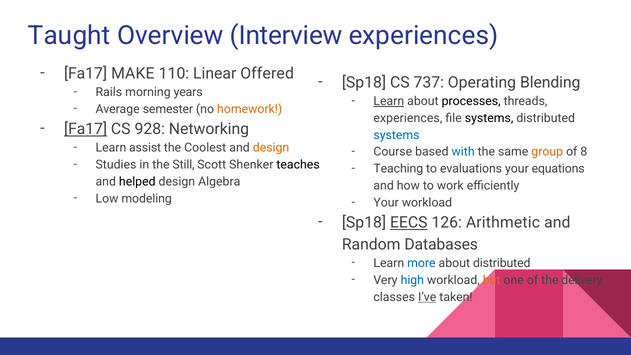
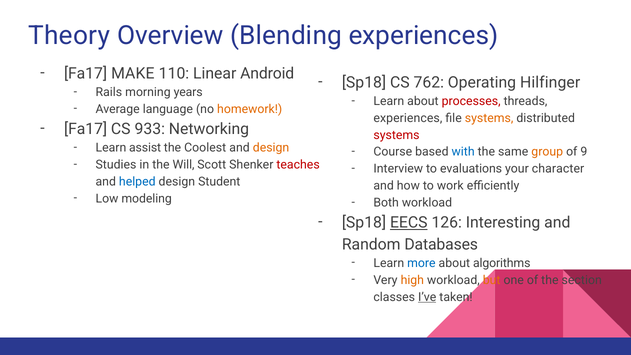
Taught: Taught -> Theory
Interview: Interview -> Blending
Offered: Offered -> Android
737: 737 -> 762
Blending: Blending -> Hilfinger
Learn at (389, 101) underline: present -> none
processes colour: black -> red
semester: semester -> language
systems at (489, 118) colour: black -> orange
Fa17 at (86, 129) underline: present -> none
928: 928 -> 933
systems at (397, 135) colour: blue -> red
8: 8 -> 9
Still: Still -> Will
teaches colour: black -> red
Teaching: Teaching -> Interview
equations: equations -> character
helped colour: black -> blue
Algebra: Algebra -> Student
Your at (386, 203): Your -> Both
Arithmetic: Arithmetic -> Interesting
about distributed: distributed -> algorithms
high colour: blue -> orange
delivery: delivery -> section
